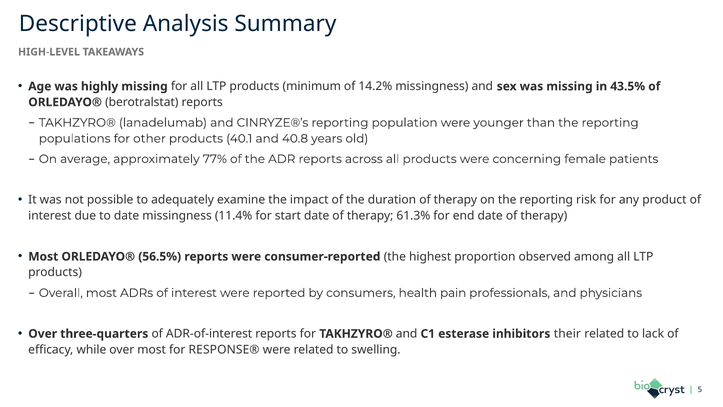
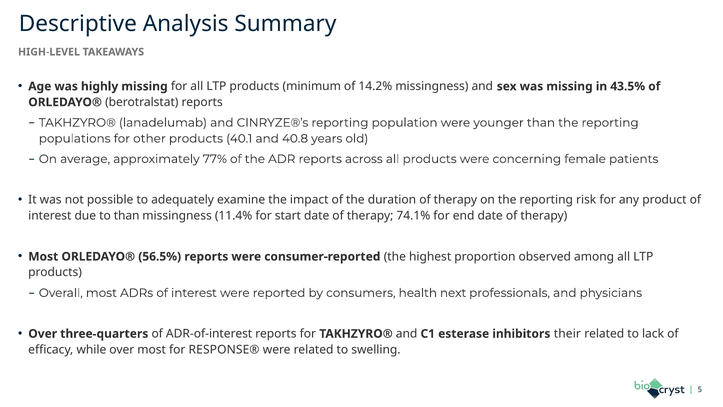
to date: date -> than
61.3%: 61.3% -> 74.1%
pain: pain -> next
